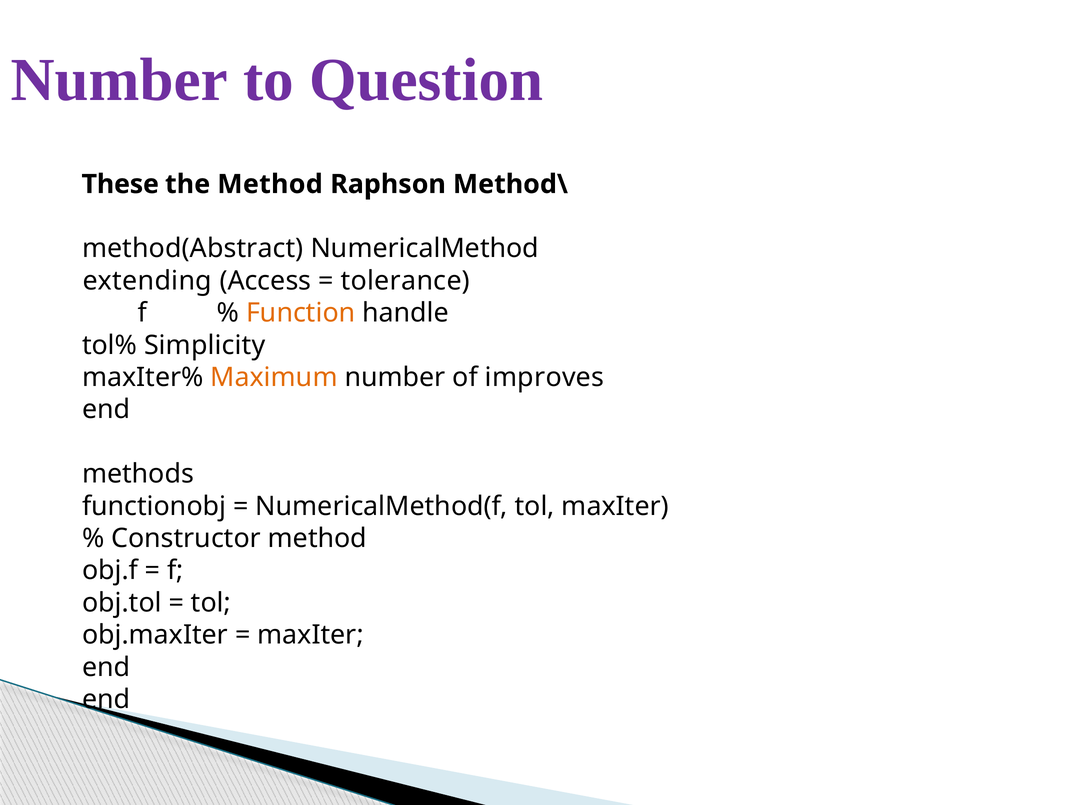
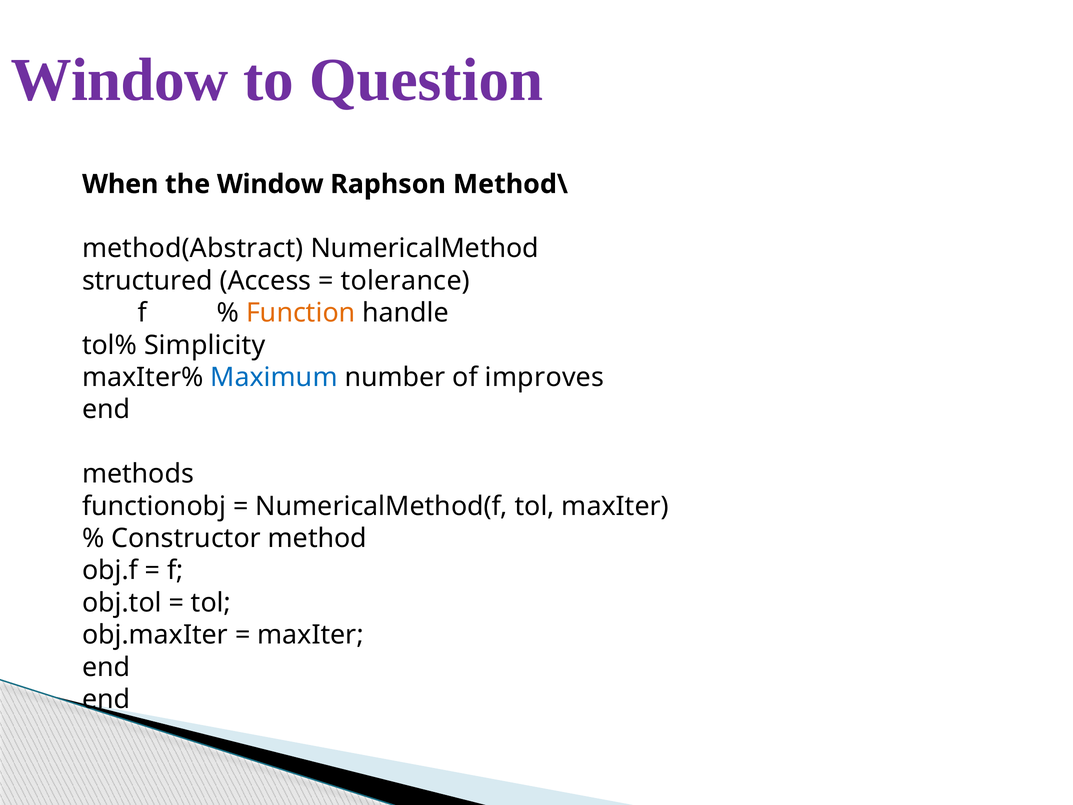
Number at (119, 80): Number -> Window
These: These -> When
the Method: Method -> Window
extending: extending -> structured
Maximum colour: orange -> blue
